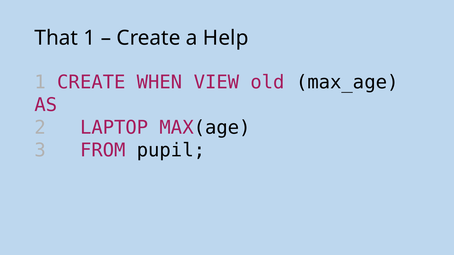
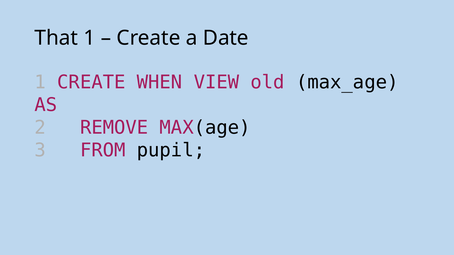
Help: Help -> Date
LAPTOP: LAPTOP -> REMOVE
